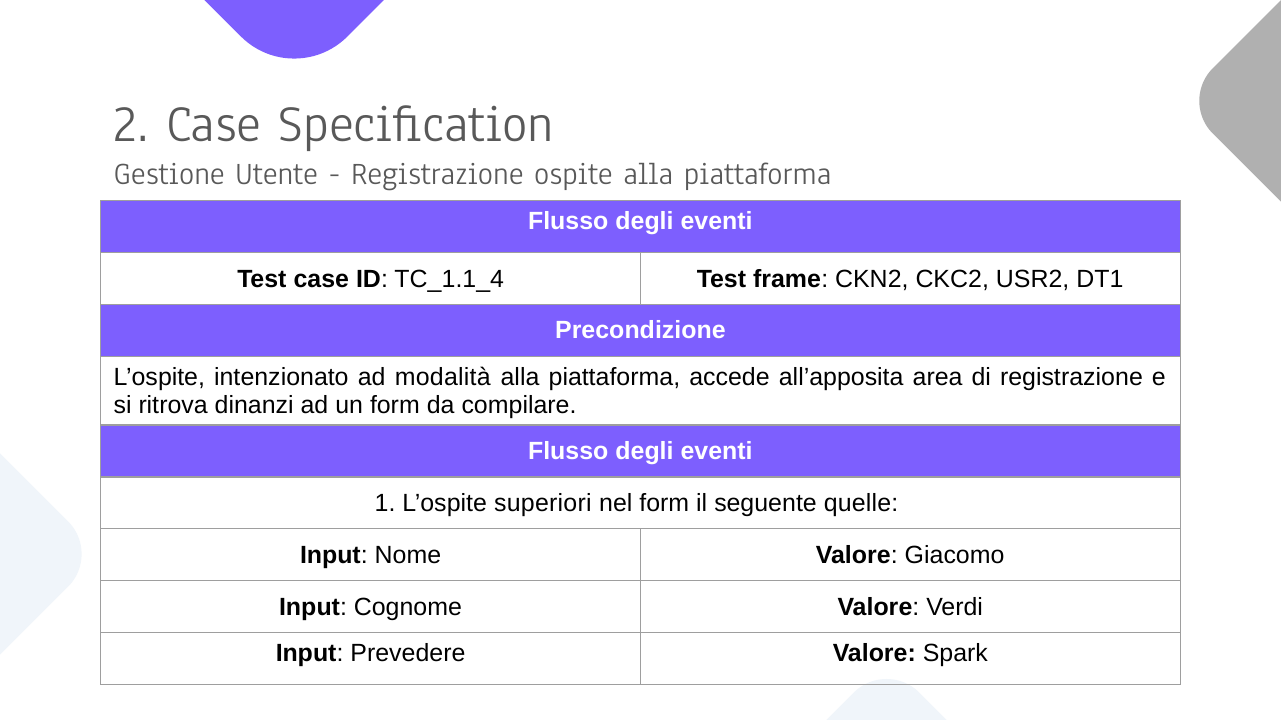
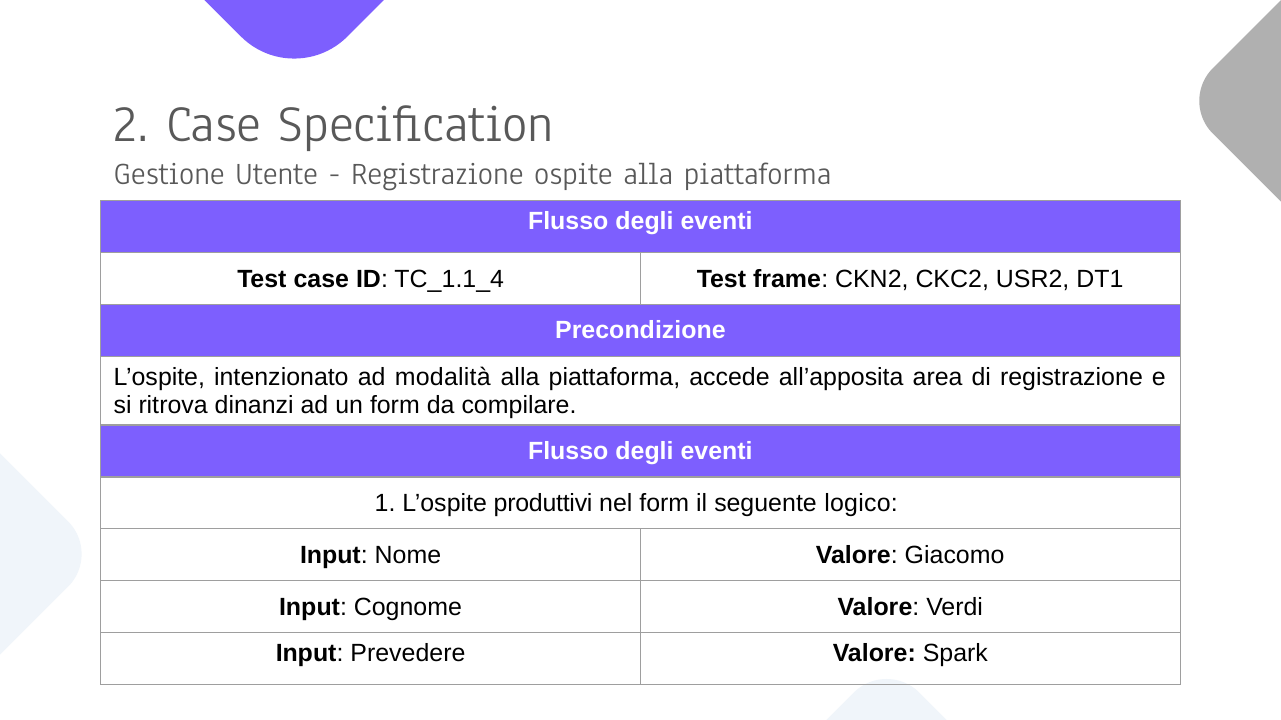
superiori: superiori -> produttivi
quelle: quelle -> logico
